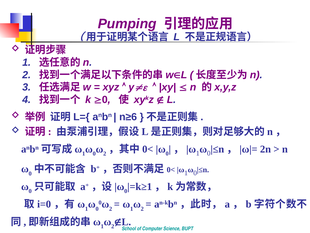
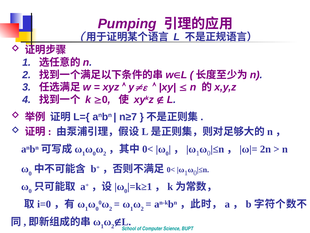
n≥6: n≥6 -> n≥7
